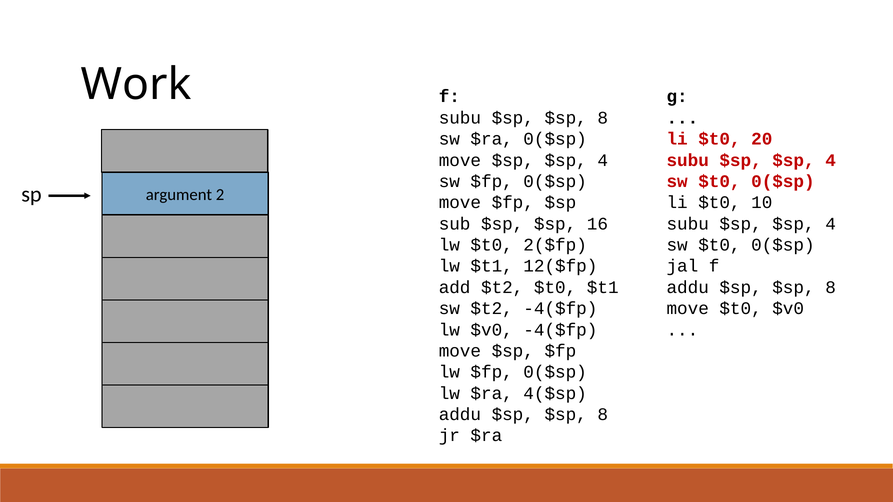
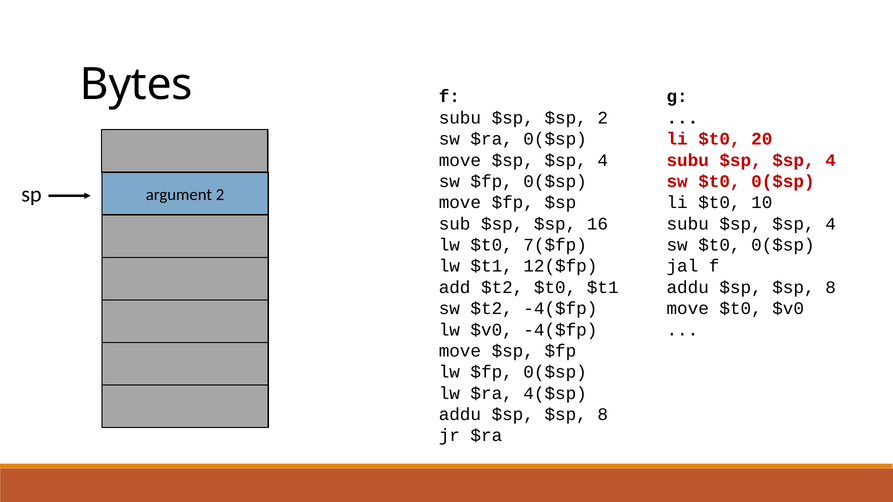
Work: Work -> Bytes
subu $sp $sp 8: 8 -> 2
2($fp: 2($fp -> 7($fp
